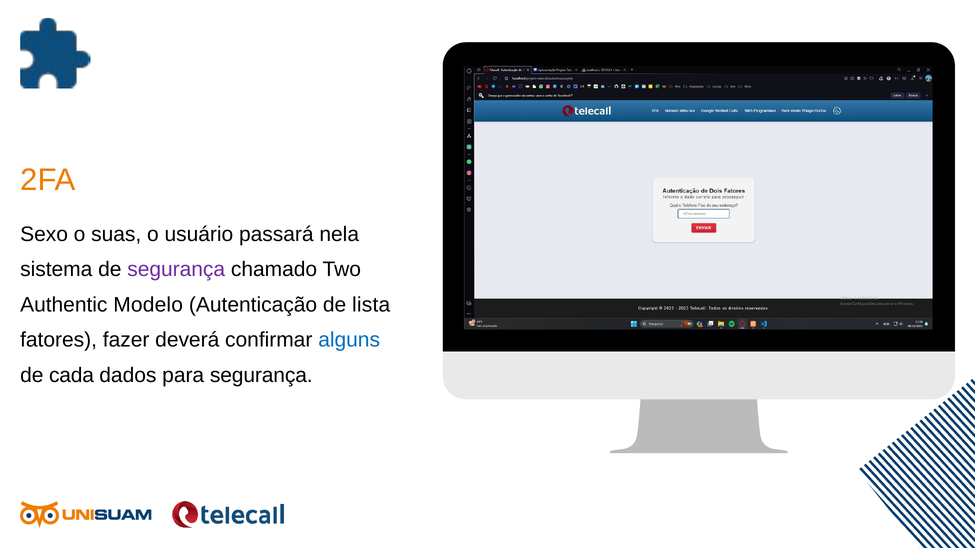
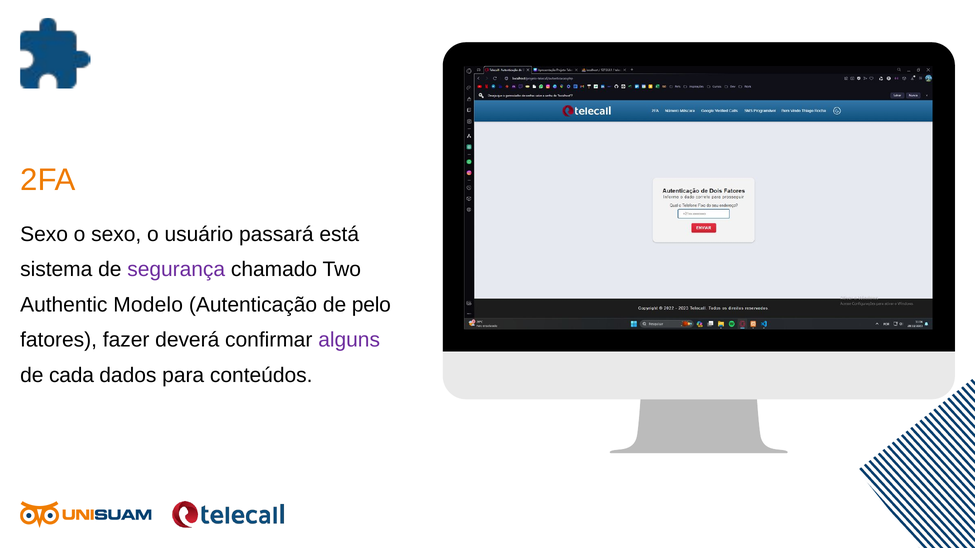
o suas: suas -> sexo
nela: nela -> está
lista: lista -> pelo
alguns colour: blue -> purple
para segurança: segurança -> conteúdos
